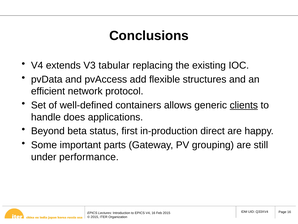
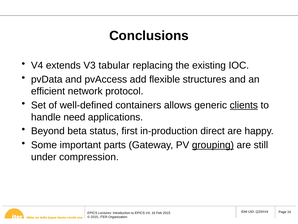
does: does -> need
grouping underline: none -> present
performance: performance -> compression
